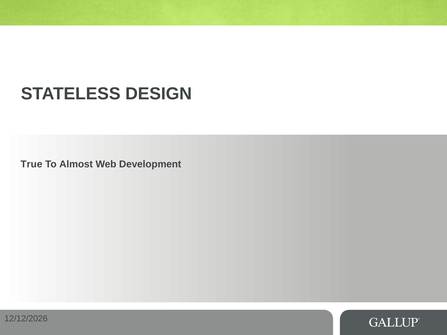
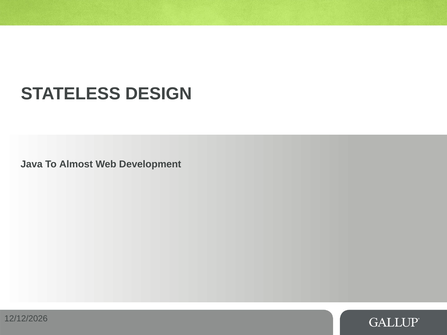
True: True -> Java
